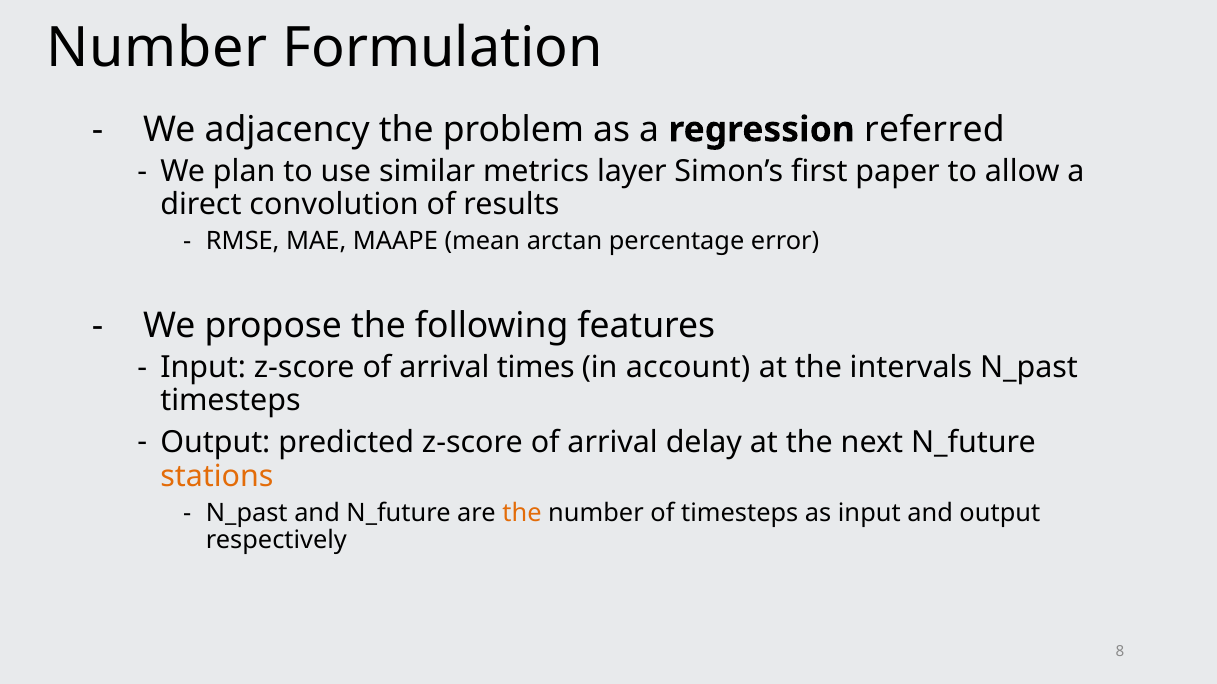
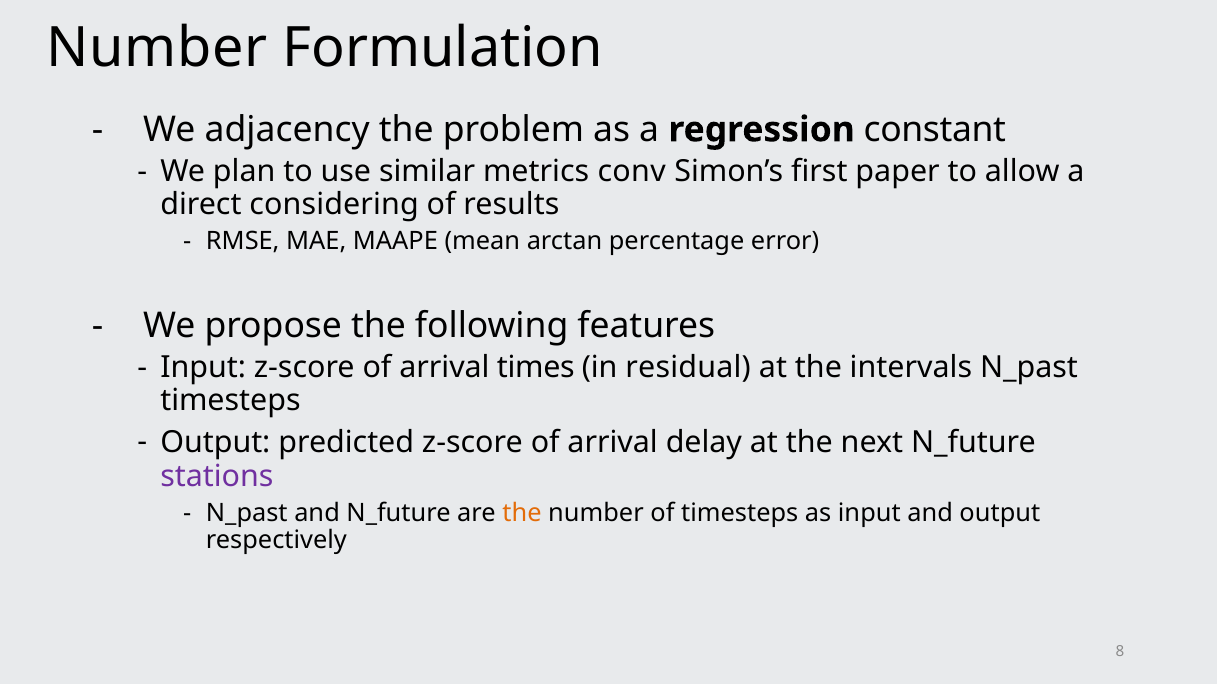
referred: referred -> constant
layer: layer -> conv
convolution: convolution -> considering
account: account -> residual
stations colour: orange -> purple
